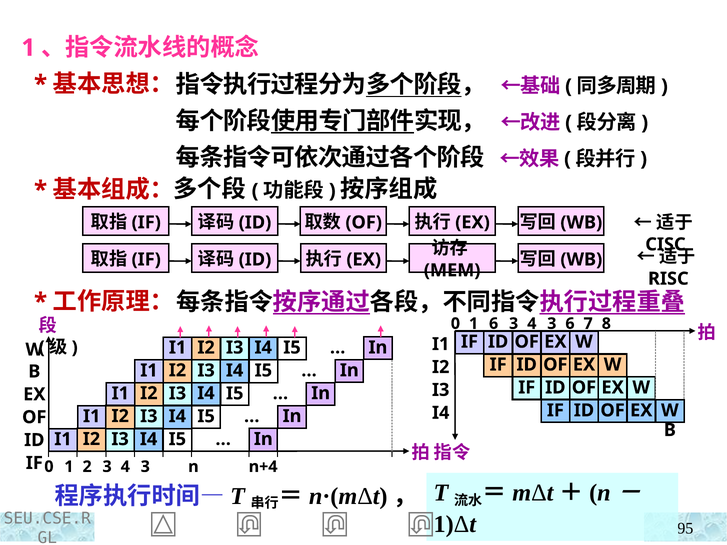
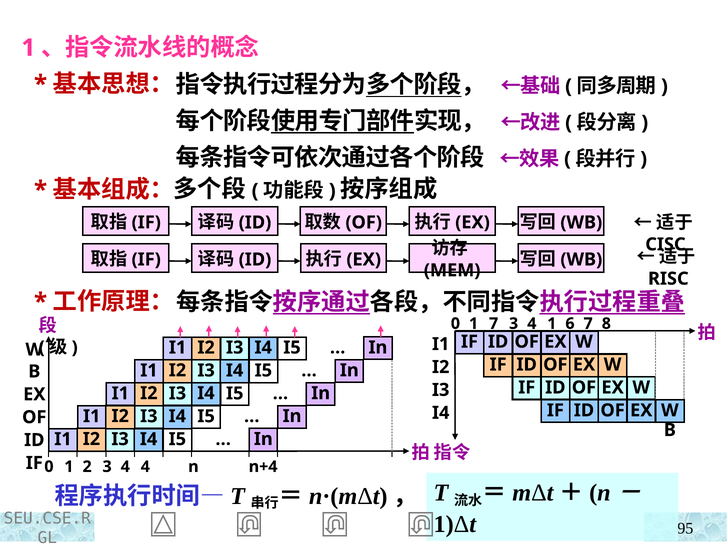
1 6: 6 -> 7
3 at (552, 324): 3 -> 1
2 3 4 3: 3 -> 4
